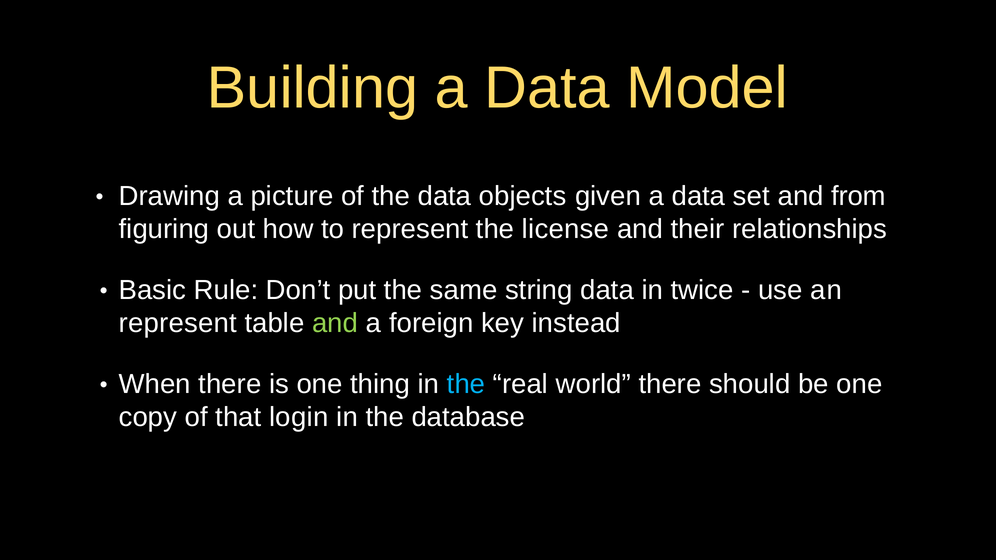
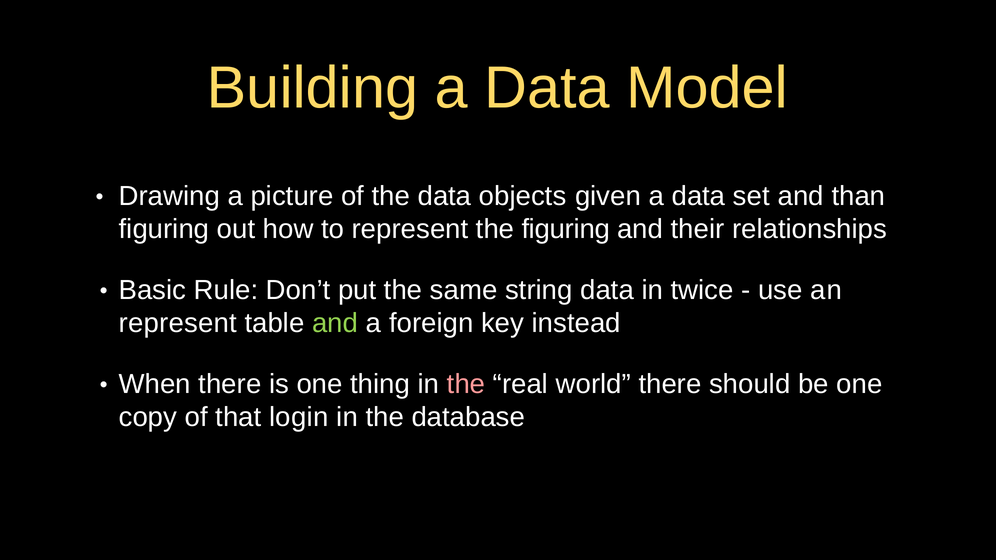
from: from -> than
the license: license -> figuring
the at (466, 384) colour: light blue -> pink
